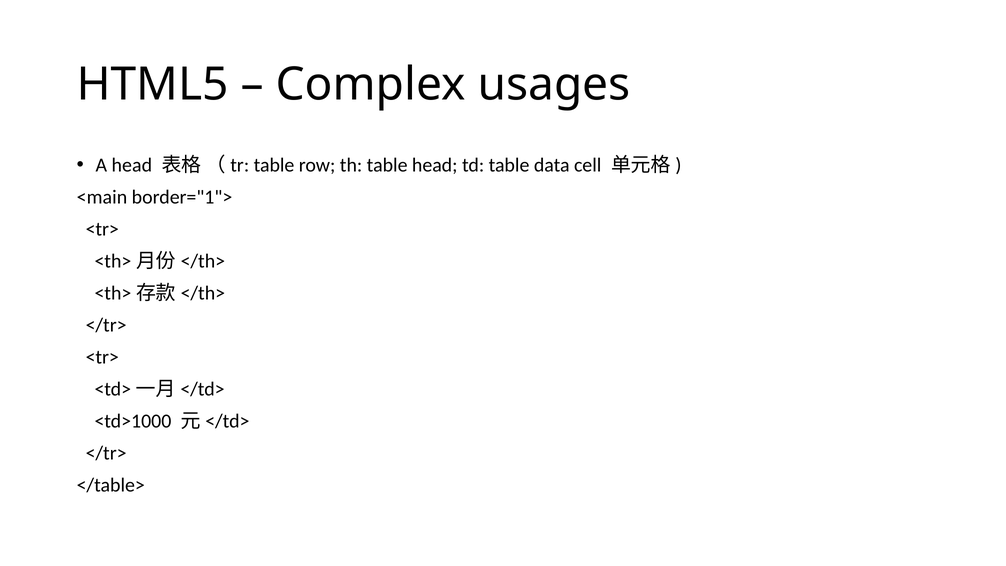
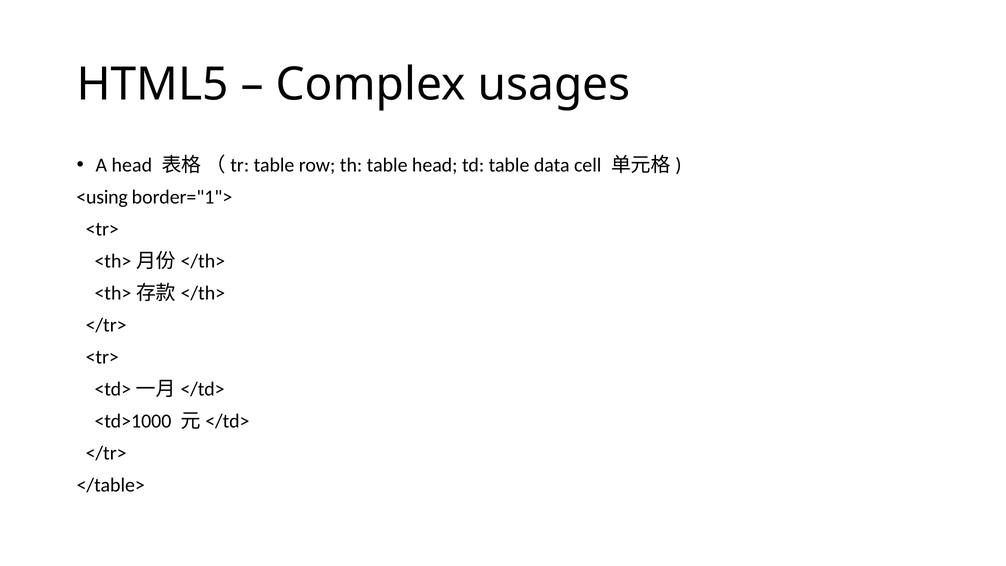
<main: <main -> <using
